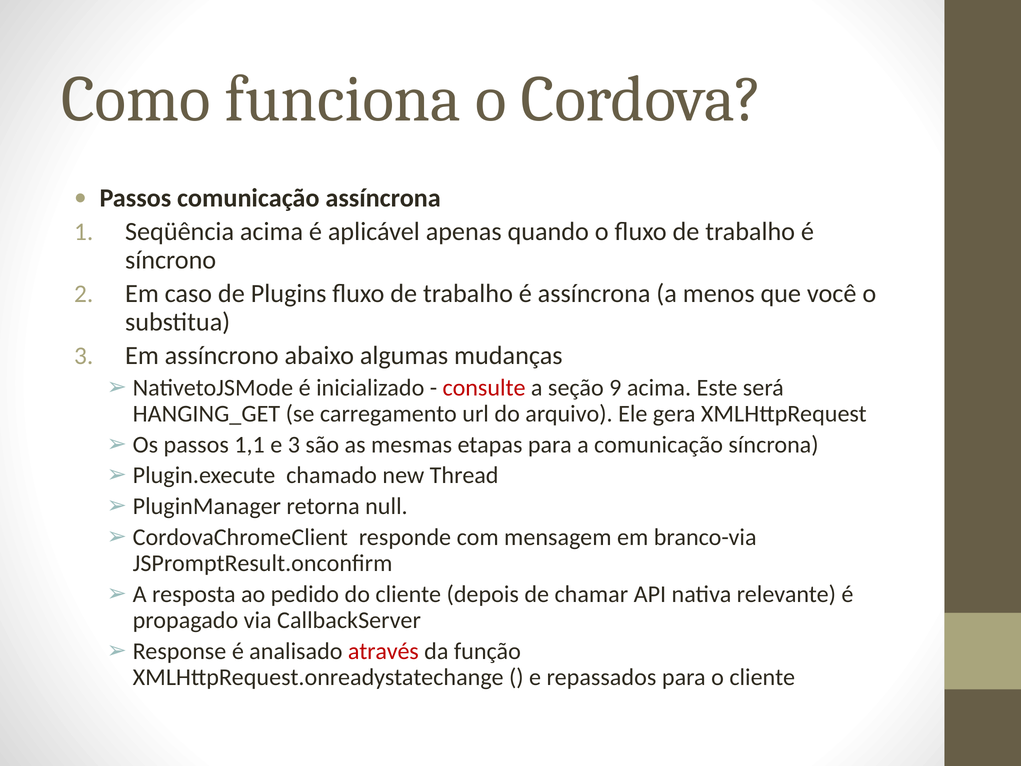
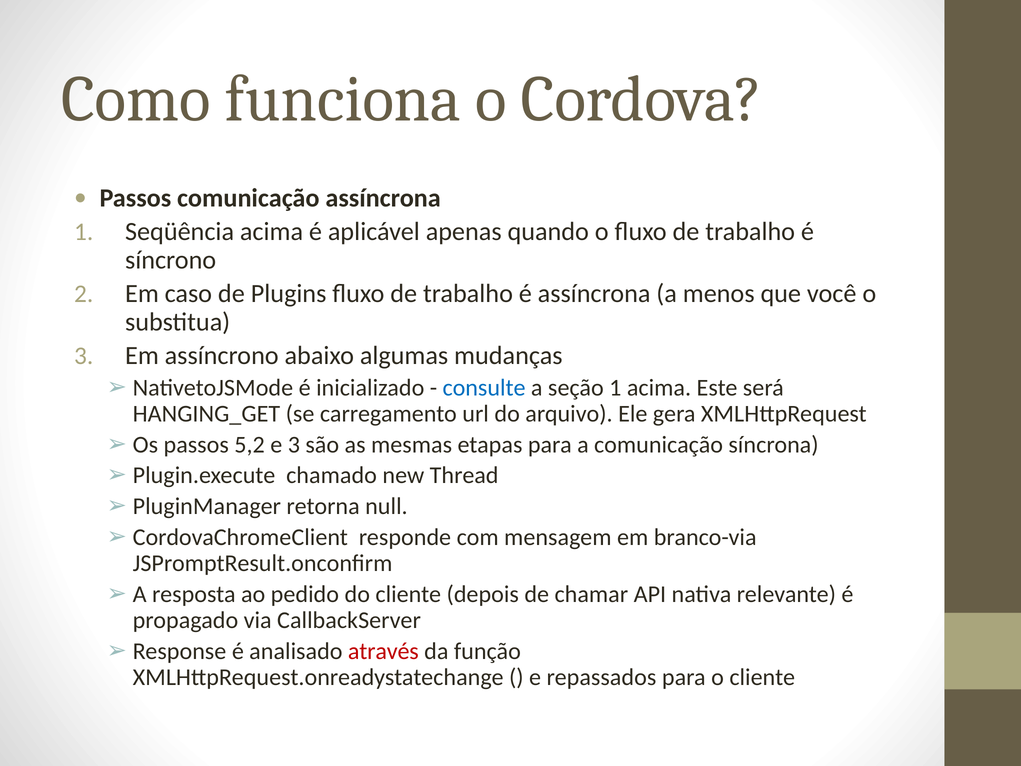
consulte colour: red -> blue
seção 9: 9 -> 1
1,1: 1,1 -> 5,2
